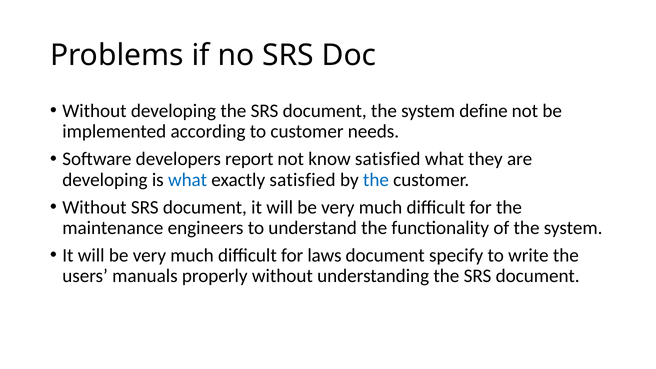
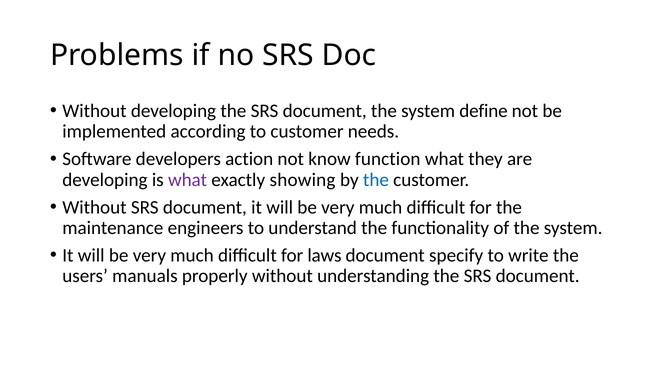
report: report -> action
know satisfied: satisfied -> function
what at (188, 180) colour: blue -> purple
exactly satisfied: satisfied -> showing
